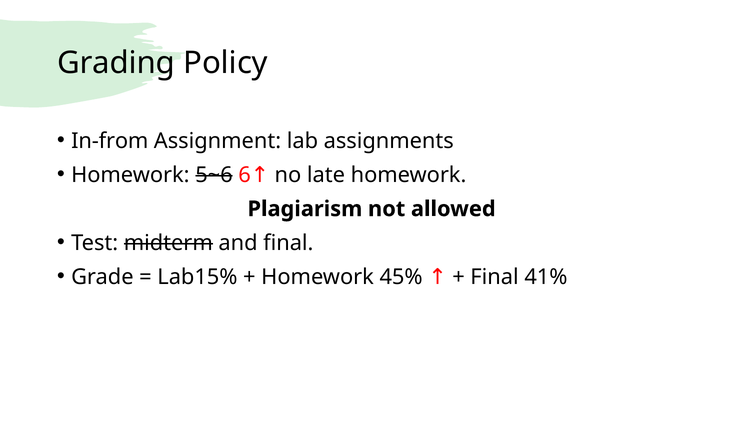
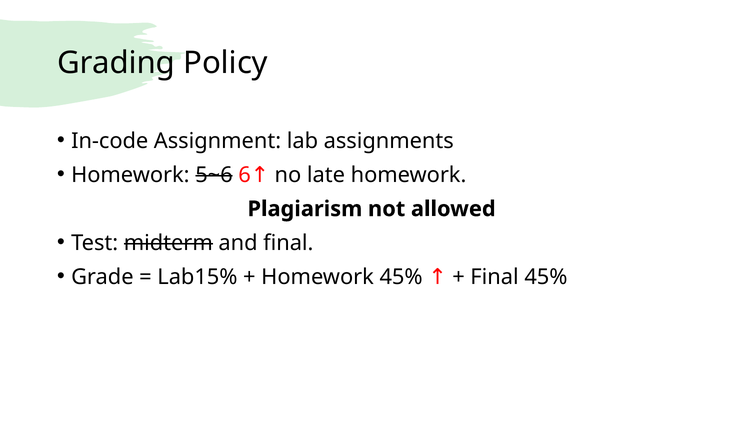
In-from: In-from -> In-code
Final 41%: 41% -> 45%
